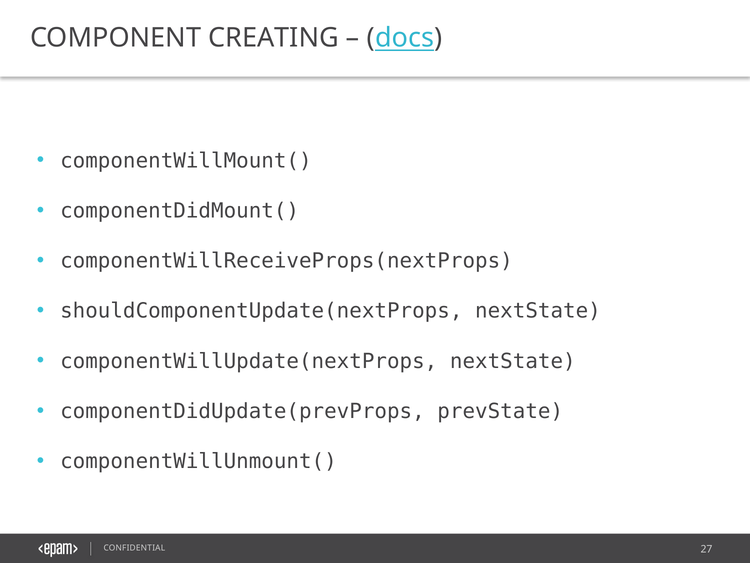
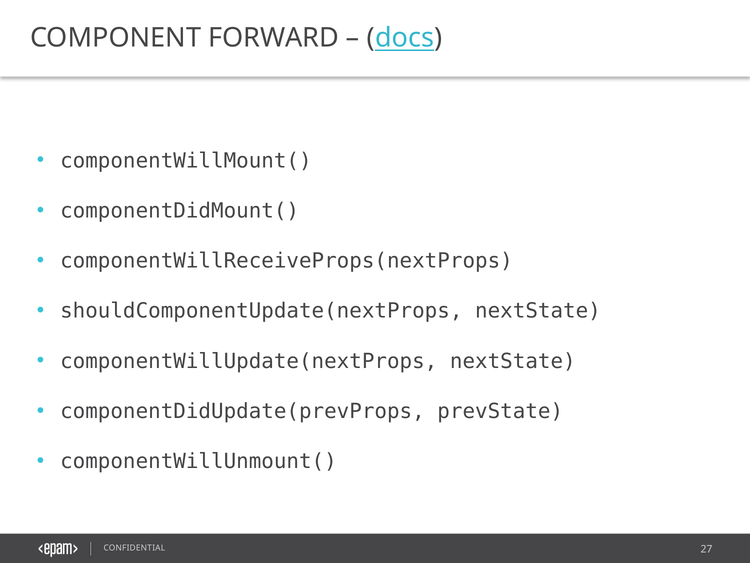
CREATING: CREATING -> FORWARD
